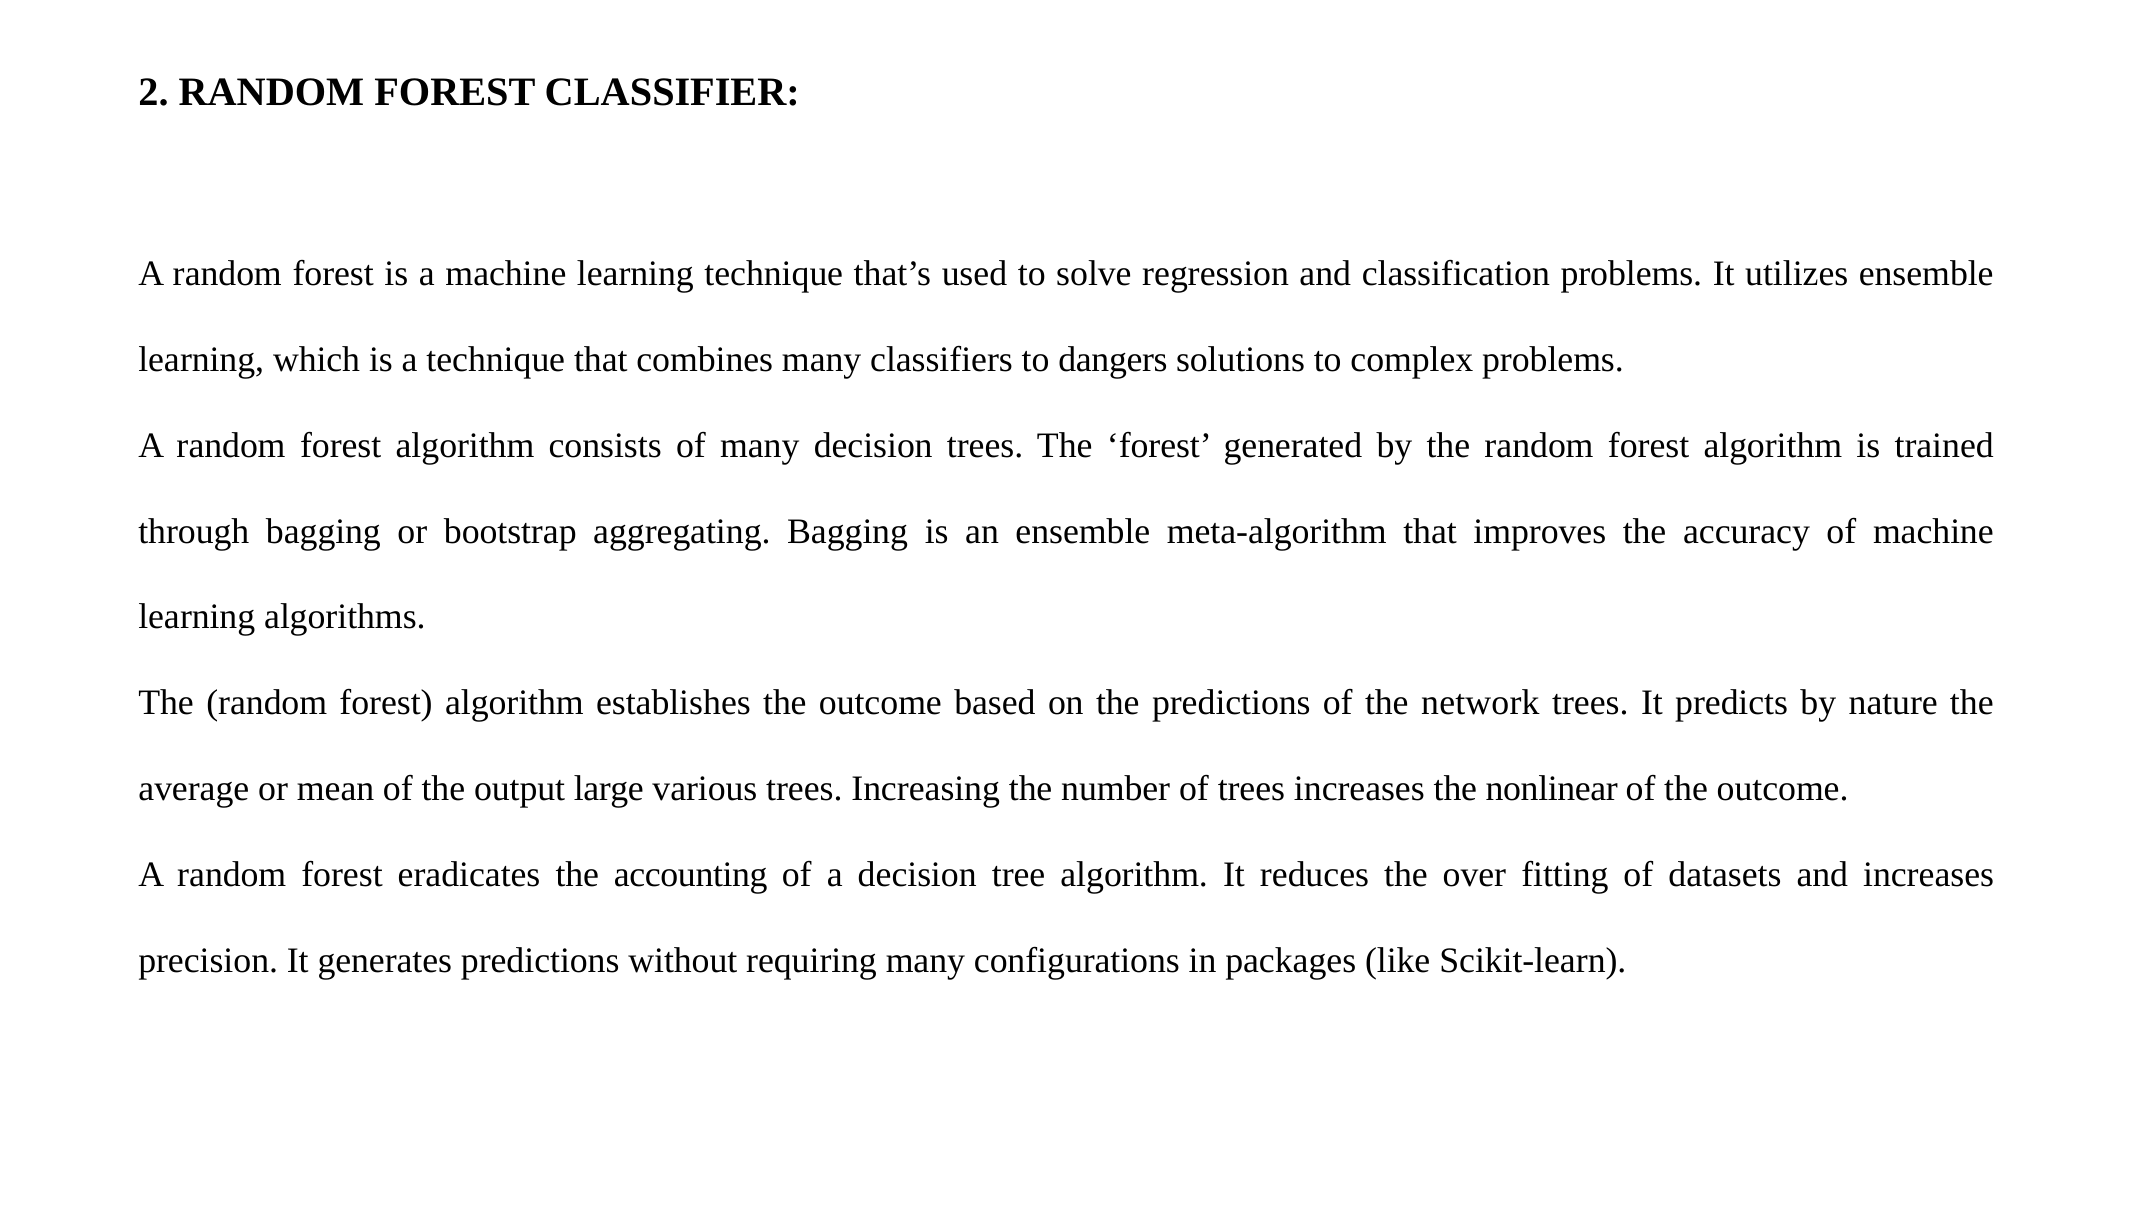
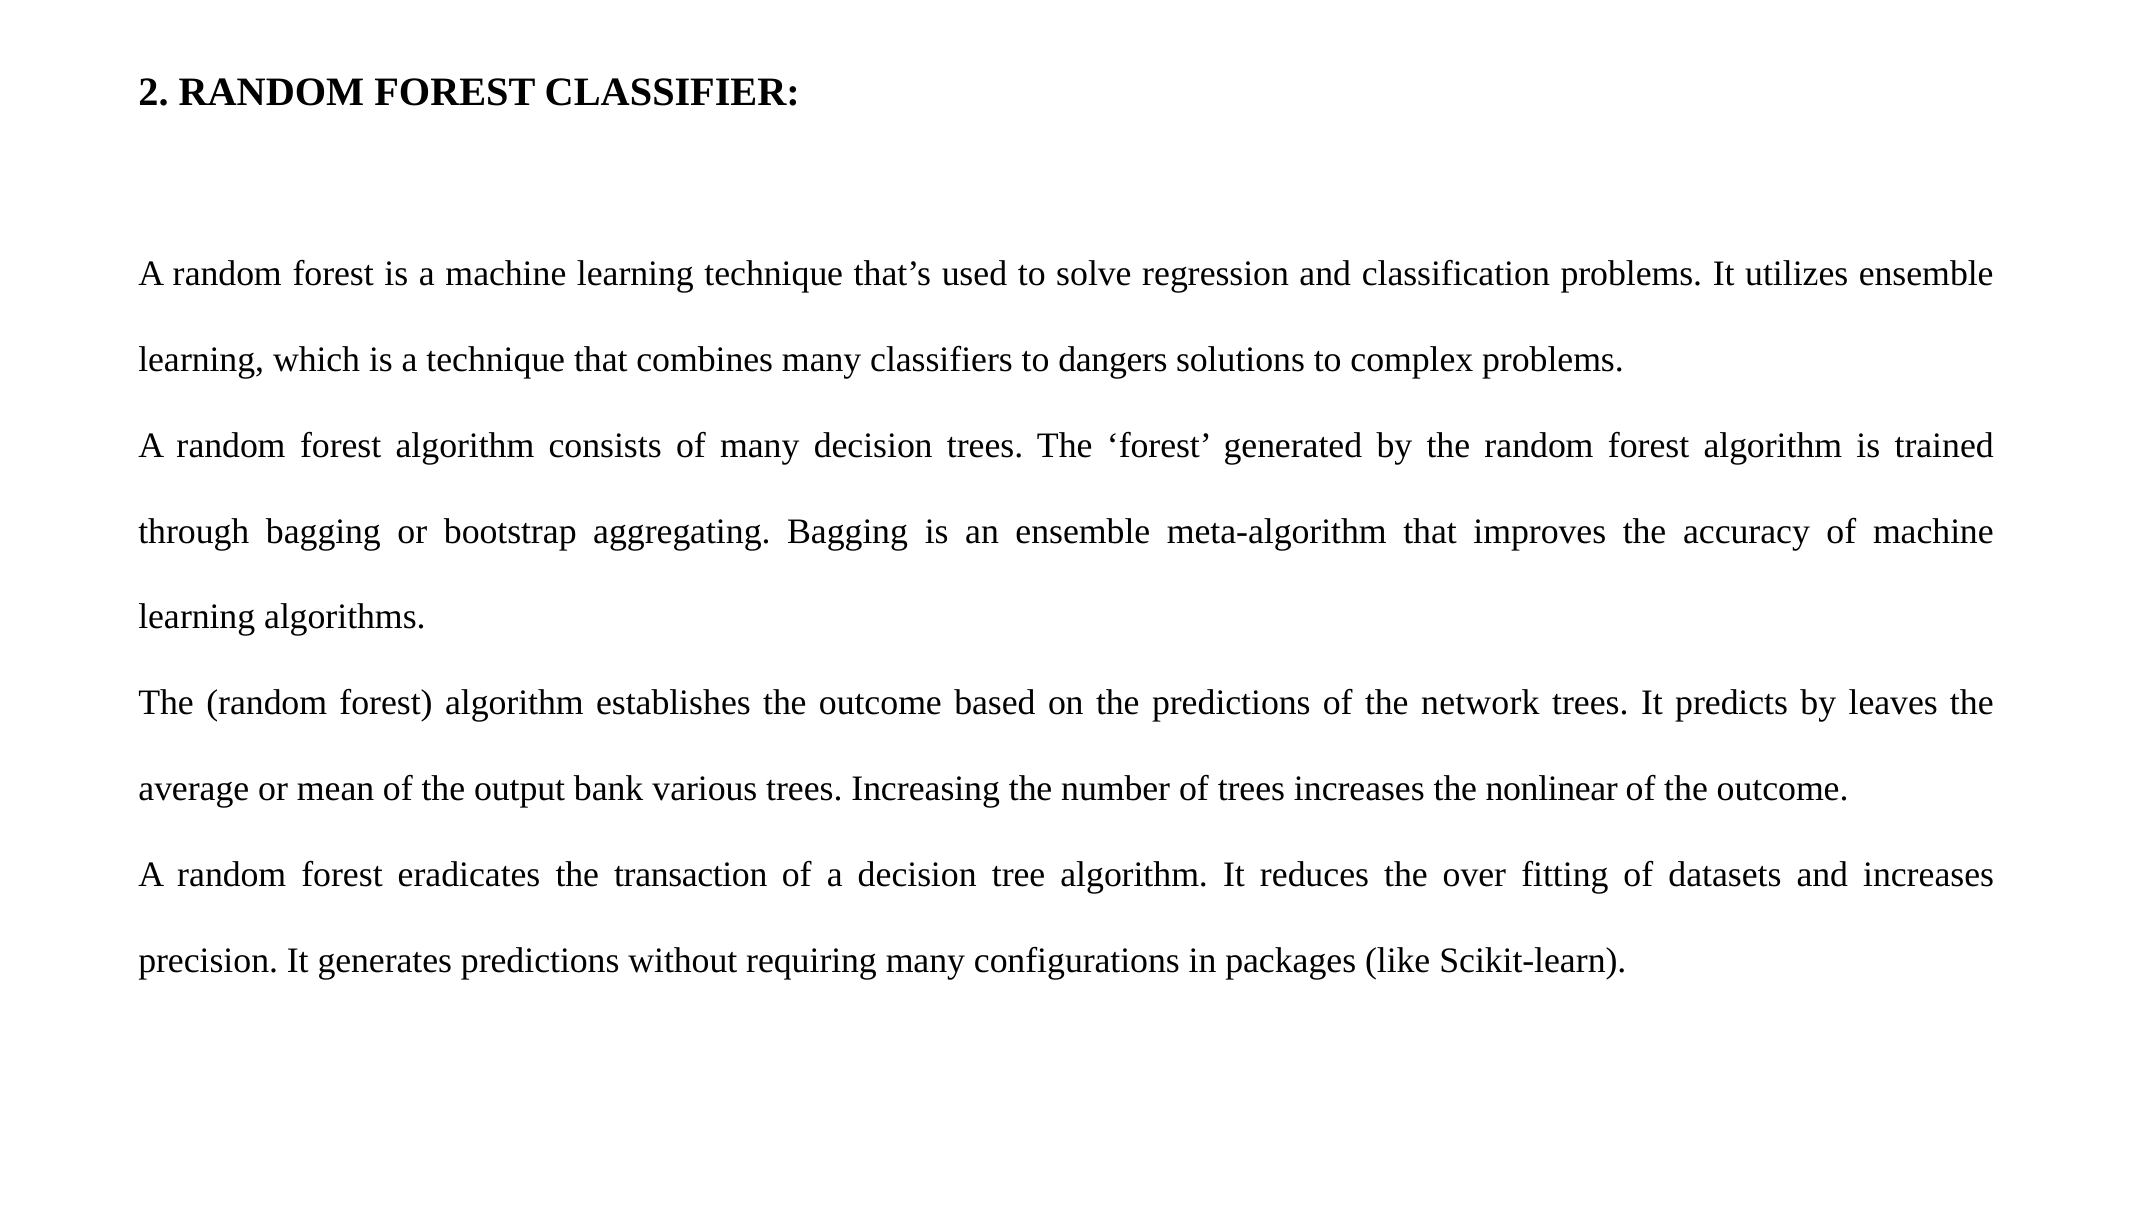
nature: nature -> leaves
large: large -> bank
accounting: accounting -> transaction
